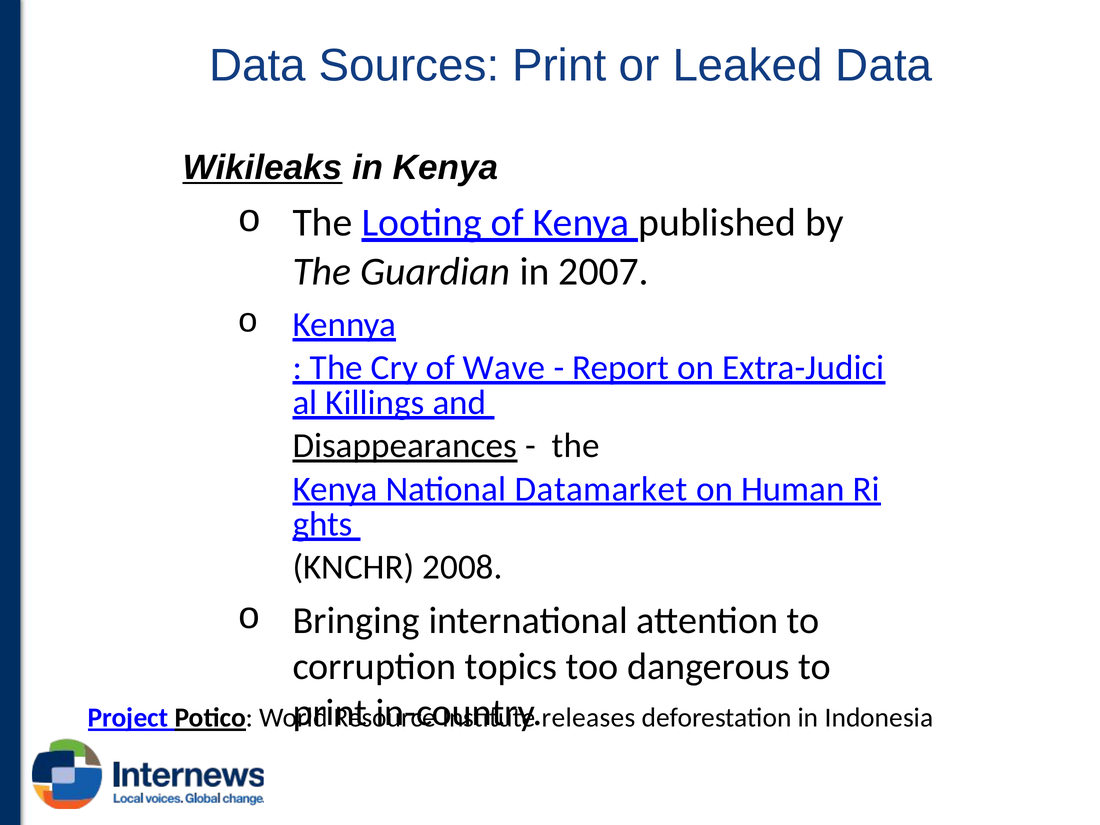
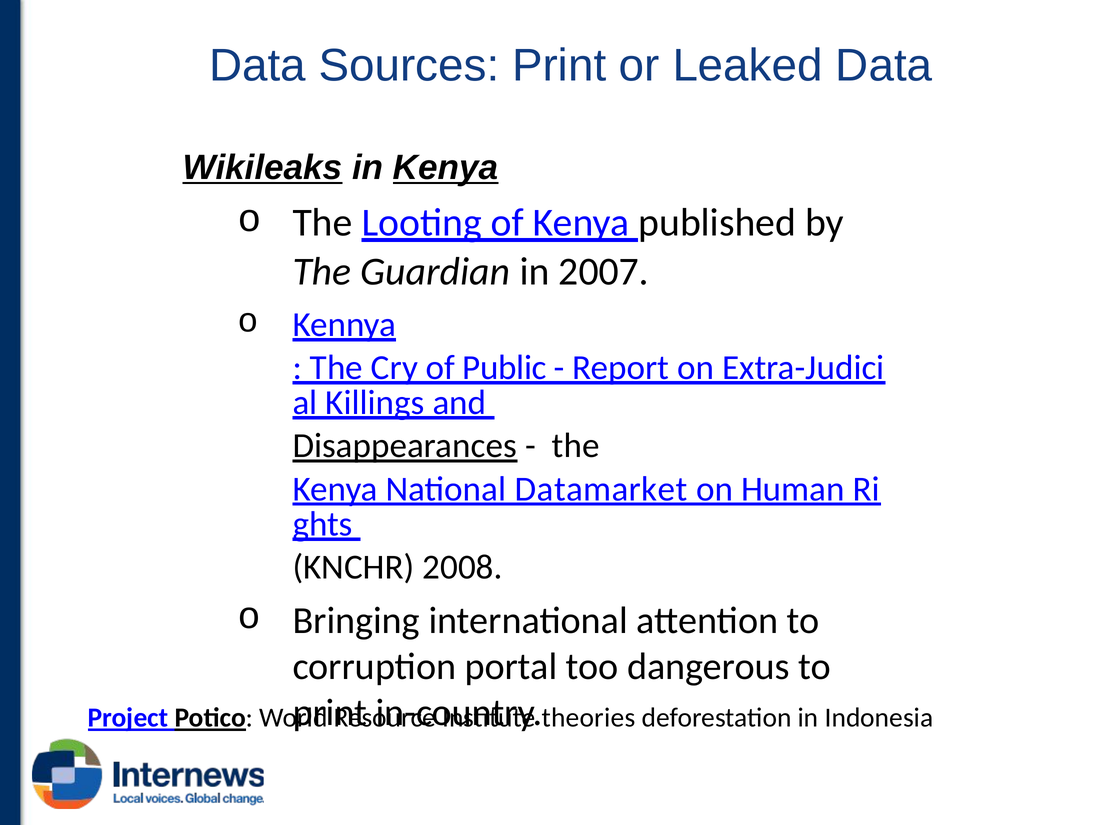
Kenya at (446, 168) underline: none -> present
Wave: Wave -> Public
topics: topics -> portal
releases: releases -> theories
